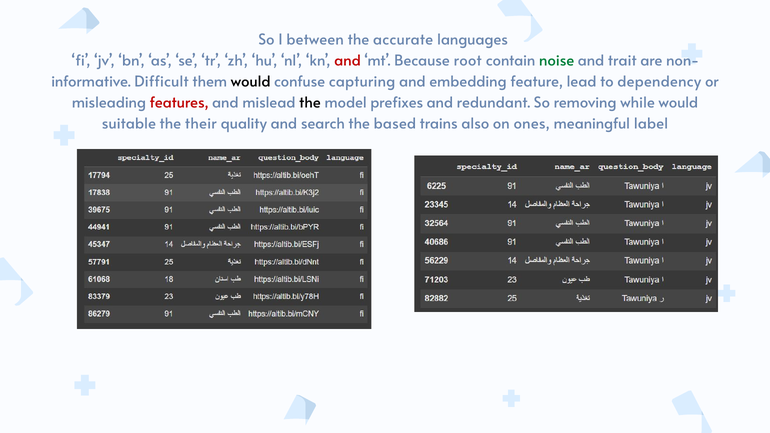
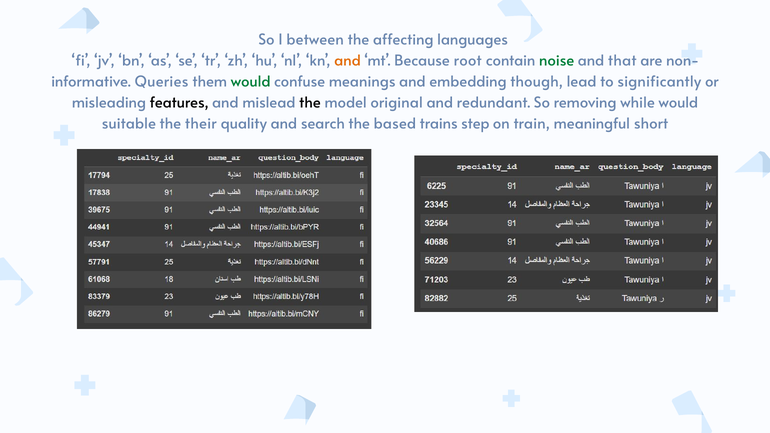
accurate: accurate -> affecting
and at (348, 61) colour: red -> orange
trait: trait -> that
Difficult: Difficult -> Queries
would at (251, 82) colour: black -> green
capturing: capturing -> meanings
feature: feature -> though
dependency: dependency -> significantly
features colour: red -> black
prefixes: prefixes -> original
also: also -> step
ones: ones -> train
label: label -> short
